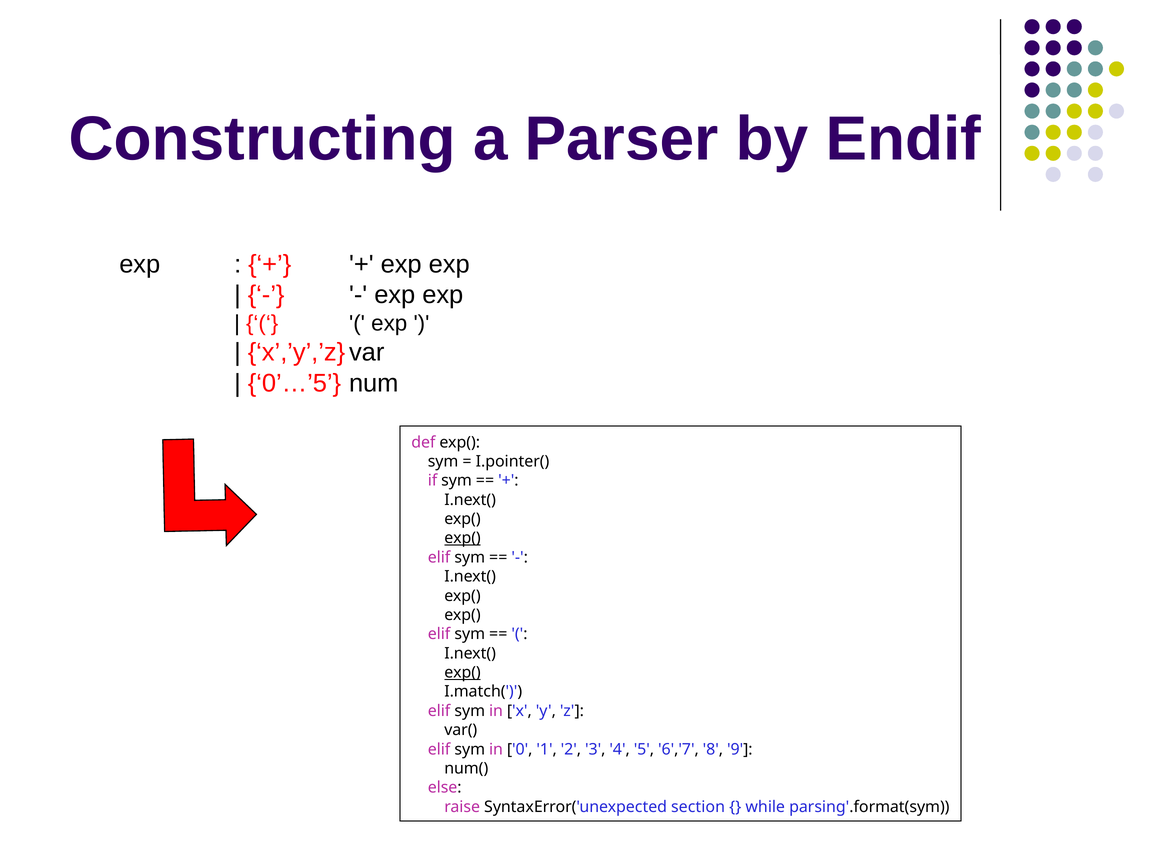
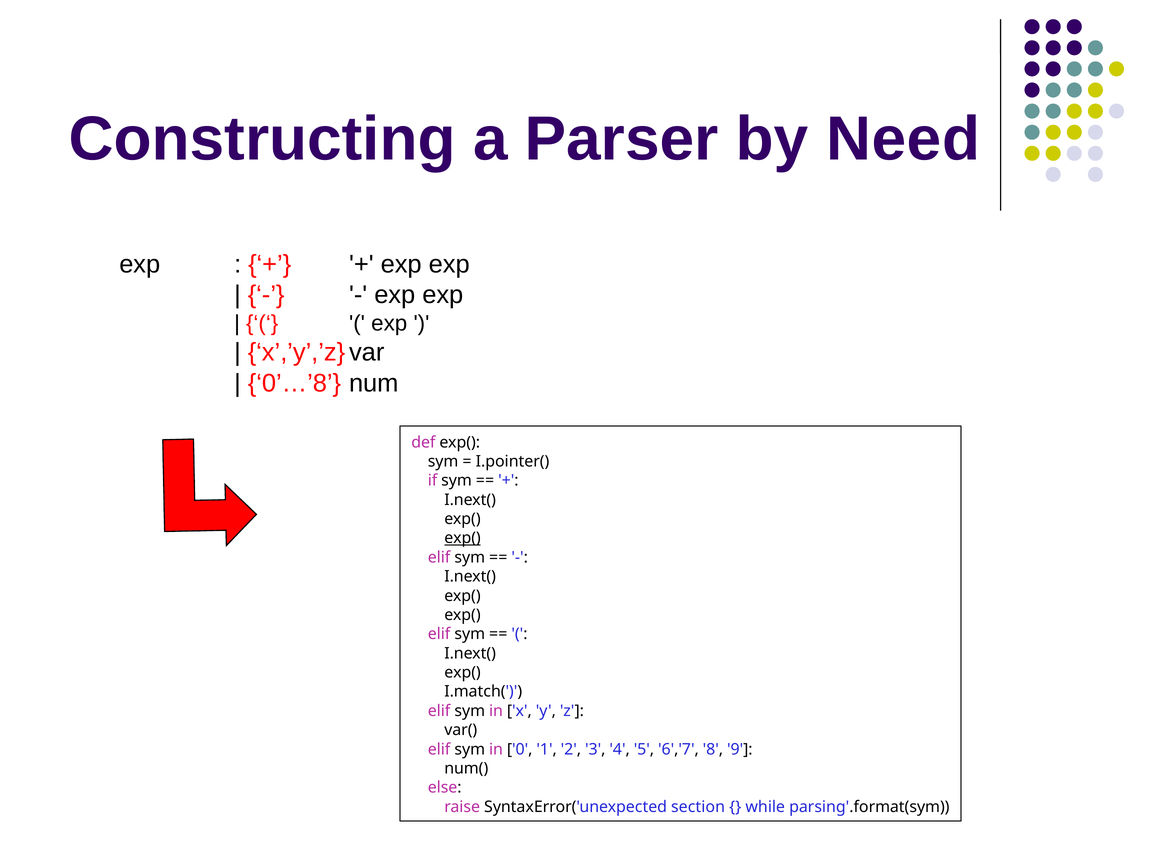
Endif: Endif -> Need
0’…’5: 0’…’5 -> 0’…’8
exp( at (463, 672) underline: present -> none
